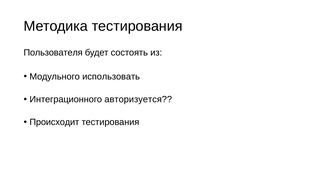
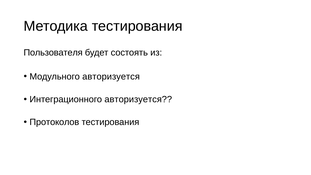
Модульного использовать: использовать -> авторизуется
Происходит: Происходит -> Протоколов
